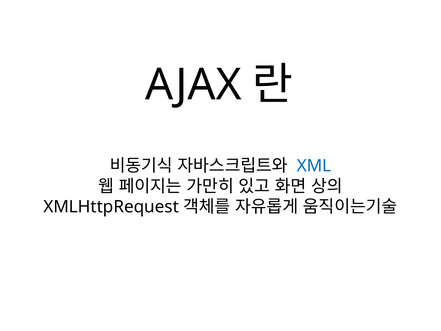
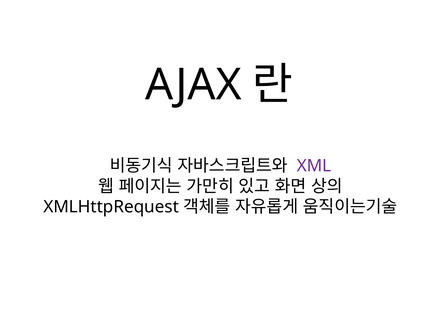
XML colour: blue -> purple
